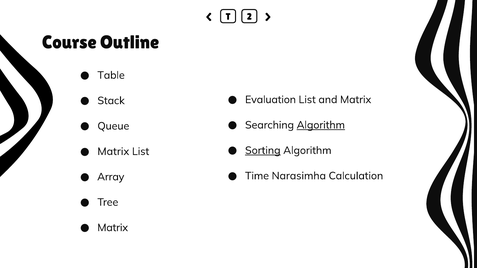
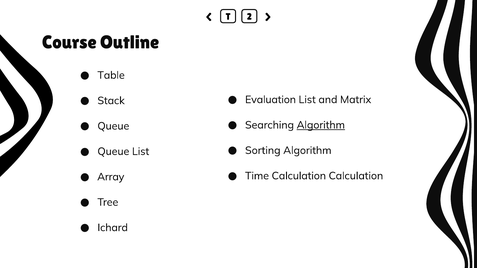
Sorting underline: present -> none
Matrix at (113, 152): Matrix -> Queue
Time Narasimha: Narasimha -> Calculation
Matrix at (113, 228): Matrix -> Ichard
